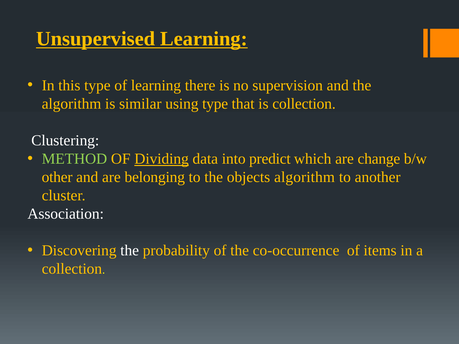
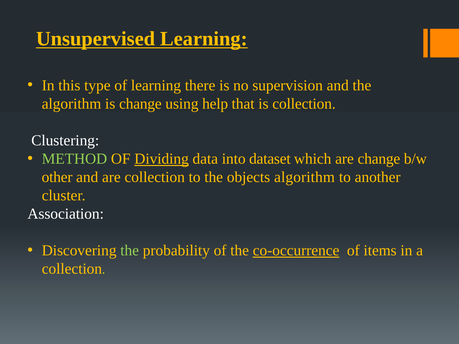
is similar: similar -> change
using type: type -> help
predict: predict -> dataset
are belonging: belonging -> collection
the at (130, 251) colour: white -> light green
co-occurrence underline: none -> present
